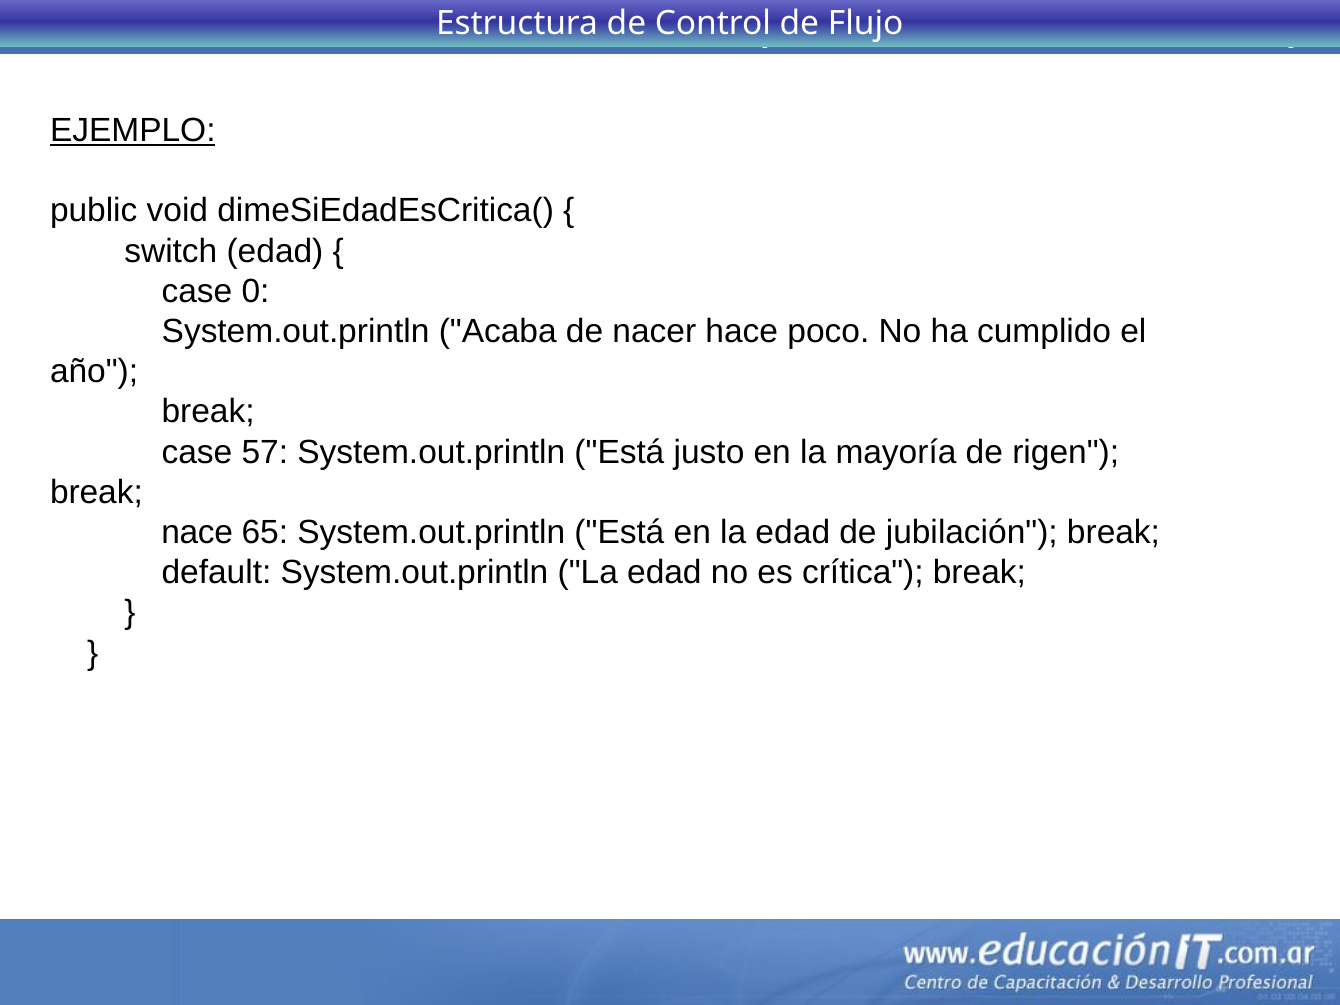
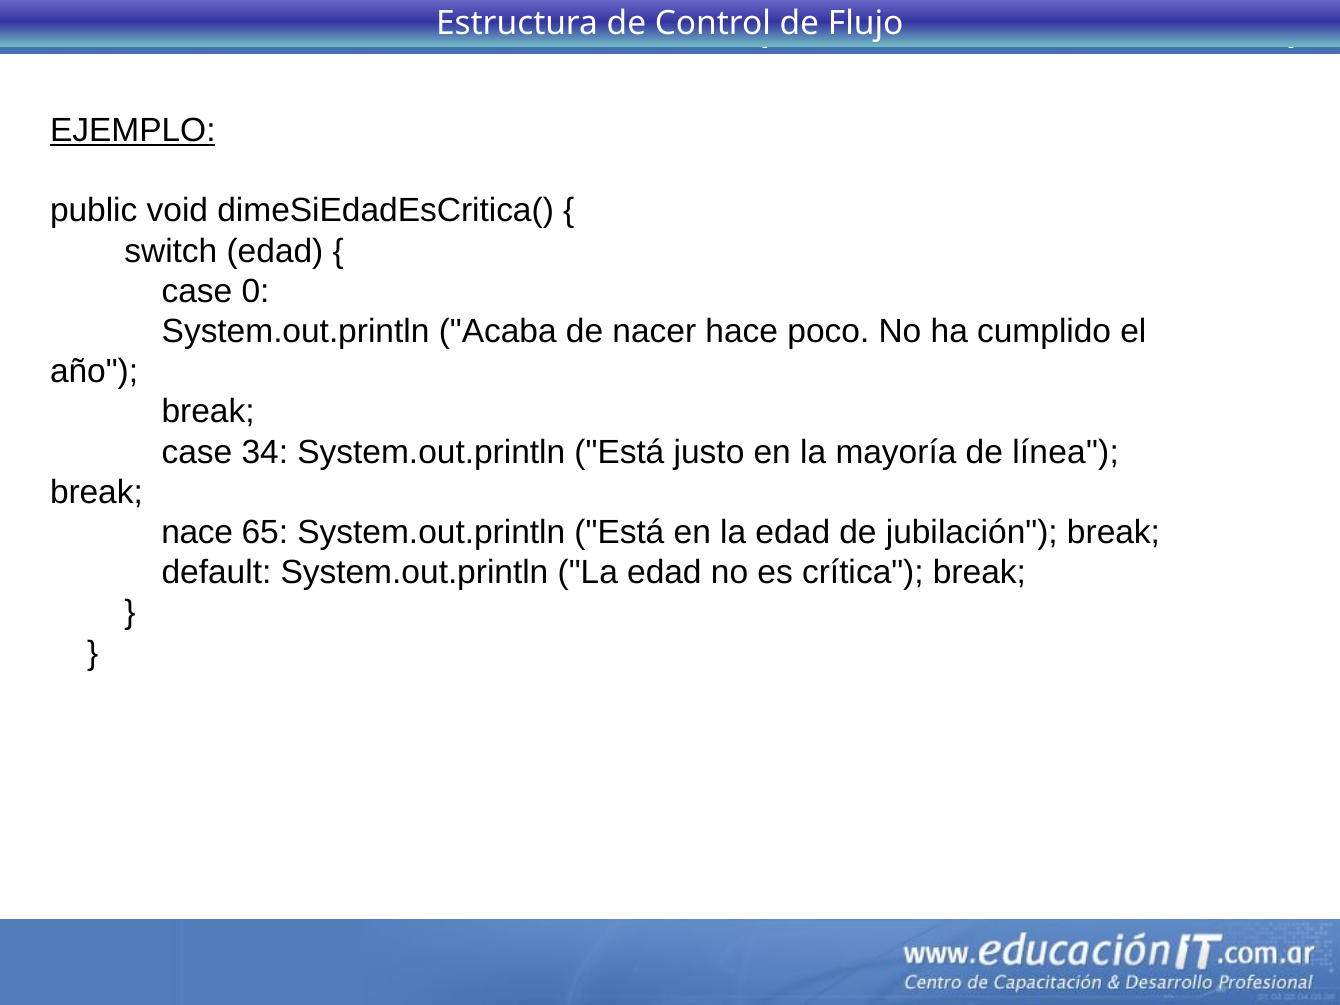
57: 57 -> 34
rigen: rigen -> línea
